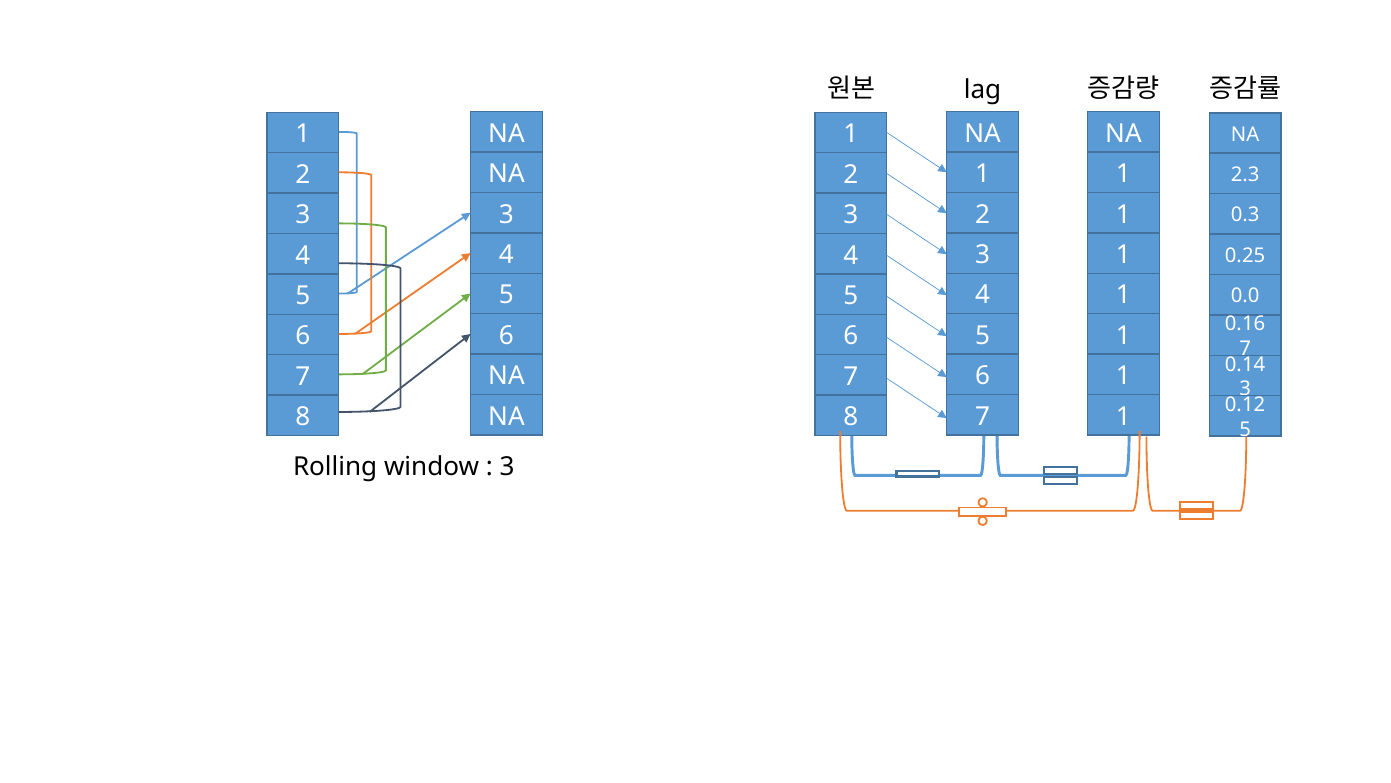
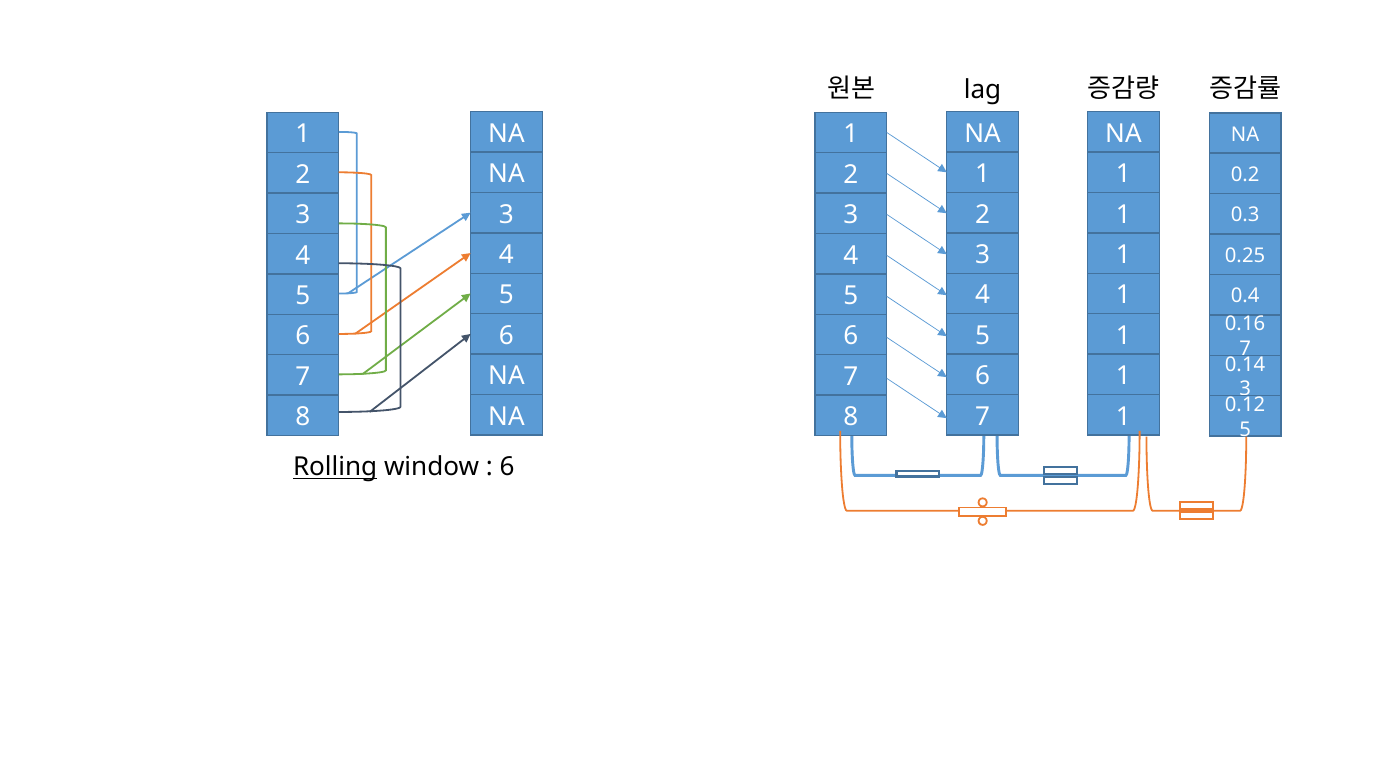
2.3: 2.3 -> 0.2
0.0: 0.0 -> 0.4
Rolling underline: none -> present
3 at (507, 467): 3 -> 6
